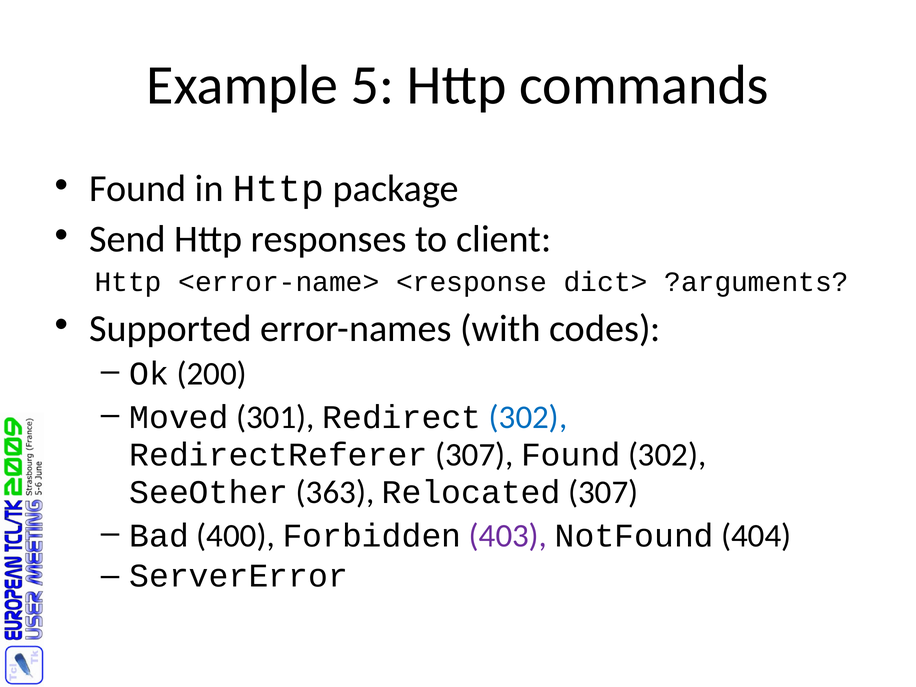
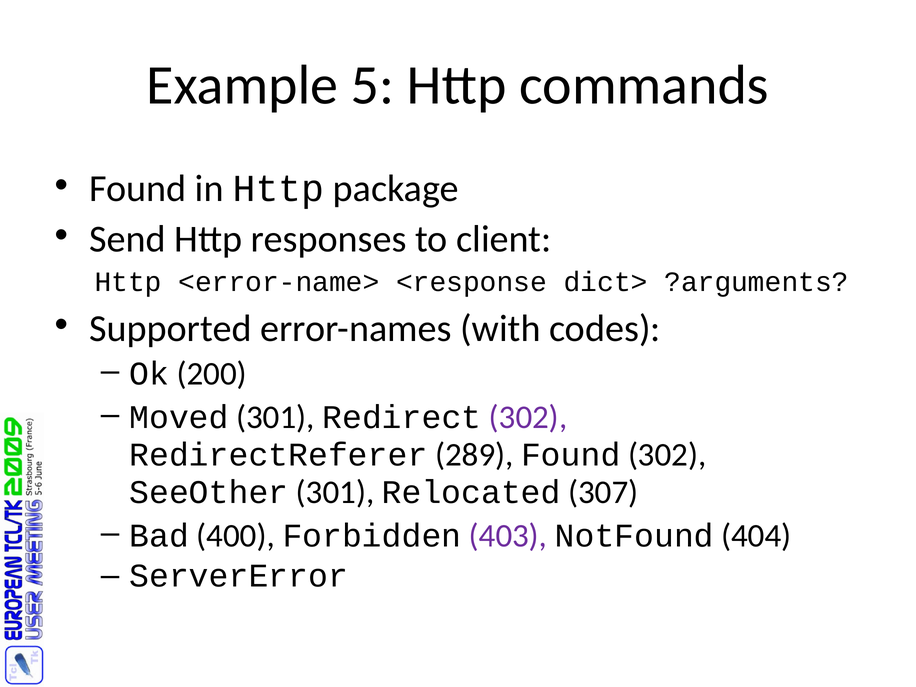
302 at (528, 418) colour: blue -> purple
RedirectReferer 307: 307 -> 289
SeeOther 363: 363 -> 301
